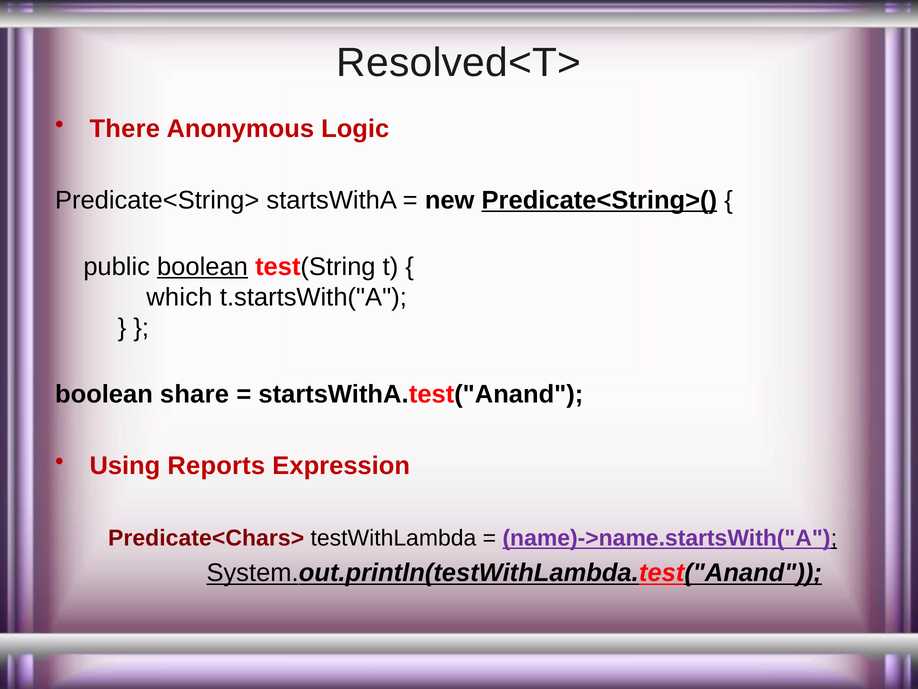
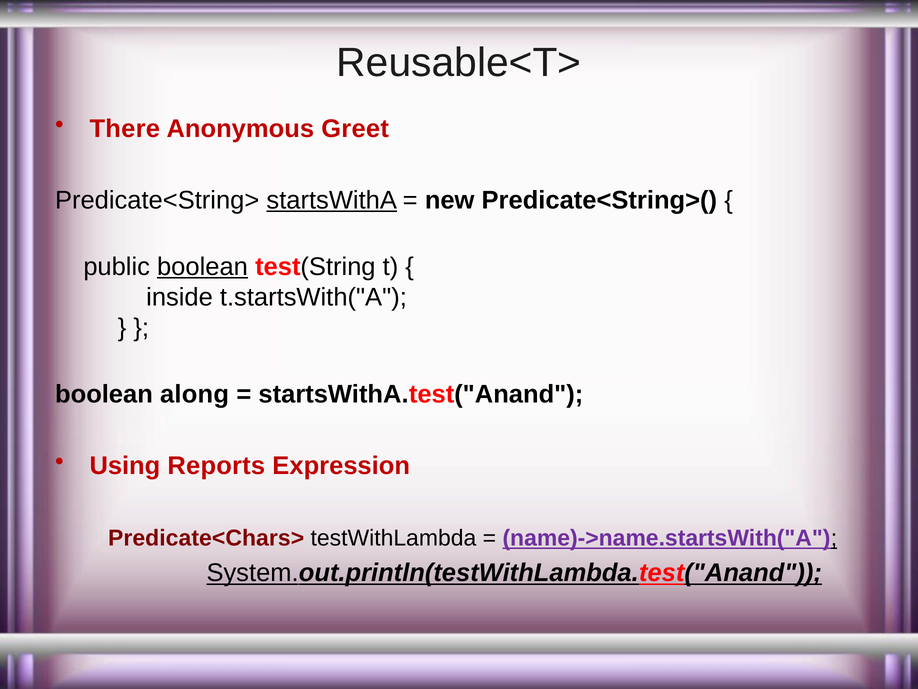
Resolved<T>: Resolved<T> -> Reusable<T>
Logic: Logic -> Greet
startsWithA underline: none -> present
Predicate<String>( underline: present -> none
which: which -> inside
share: share -> along
